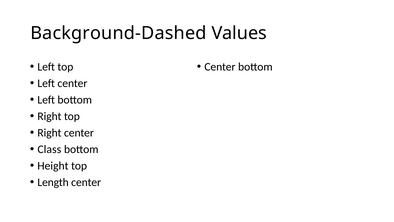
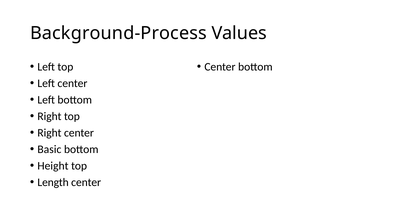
Background-Dashed: Background-Dashed -> Background-Process
Class: Class -> Basic
